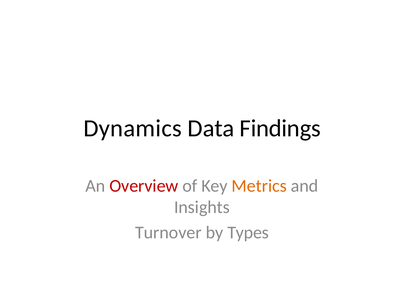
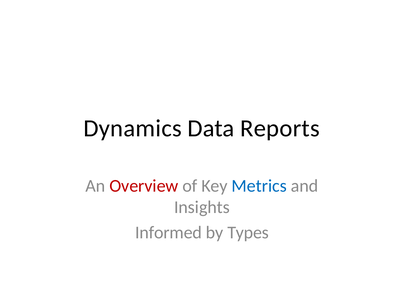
Findings: Findings -> Reports
Metrics colour: orange -> blue
Turnover: Turnover -> Informed
